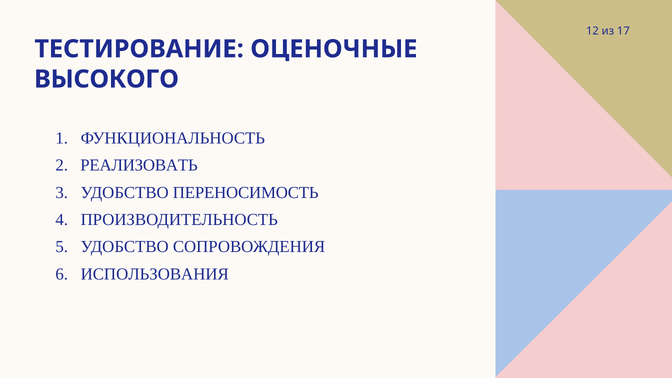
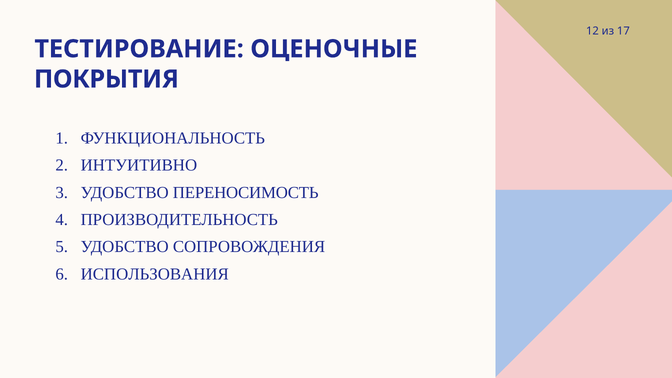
ВЫСОКОГО: ВЫСОКОГО -> ПОКРЫТИЯ
РЕАЛИЗОВАТЬ: РЕАЛИЗОВАТЬ -> ИНТУИТИВНО
